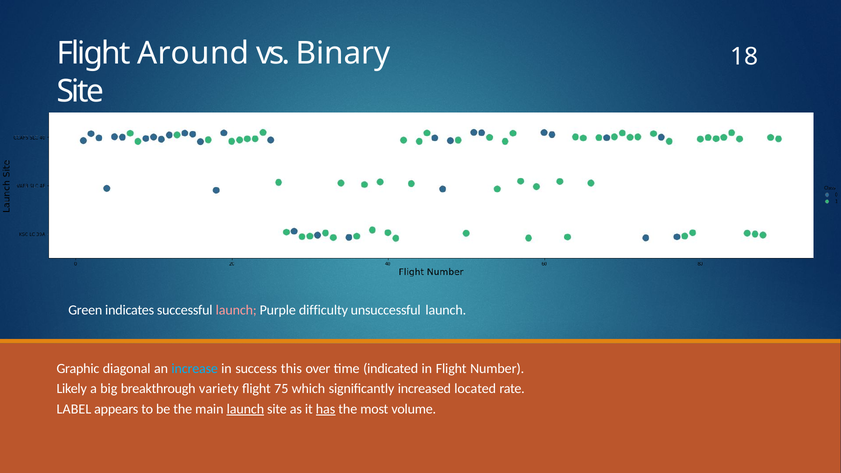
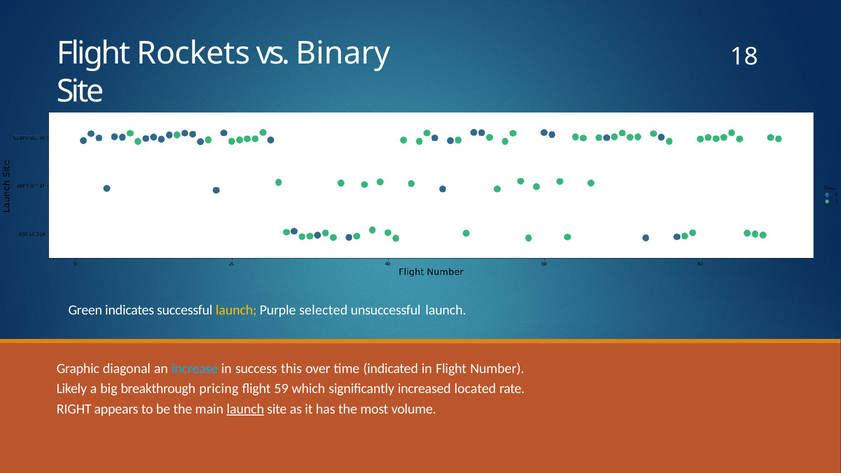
Around: Around -> Rockets
launch at (236, 310) colour: pink -> yellow
difficulty: difficulty -> selected
variety: variety -> pricing
75: 75 -> 59
LABEL: LABEL -> RIGHT
has underline: present -> none
